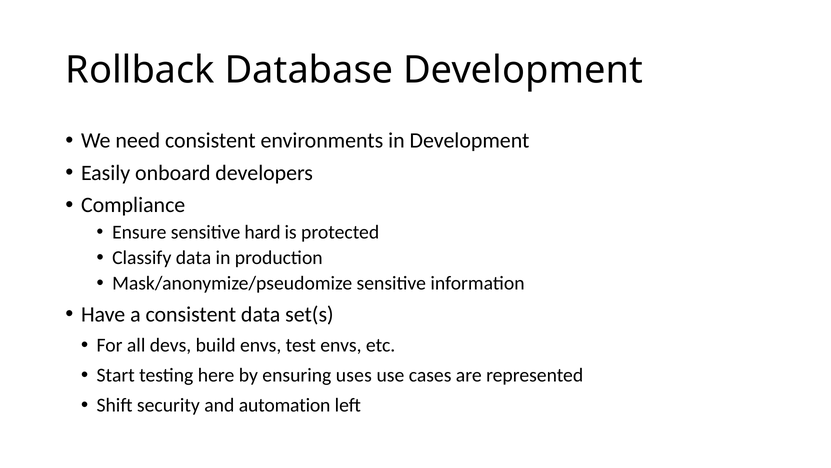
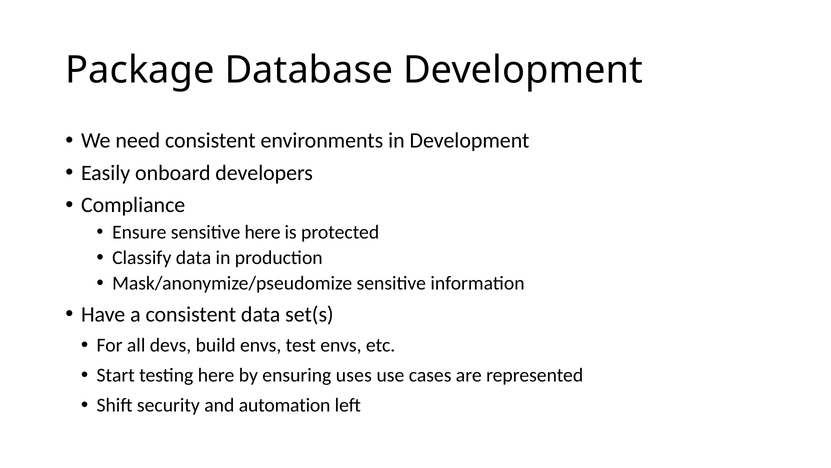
Rollback: Rollback -> Package
sensitive hard: hard -> here
